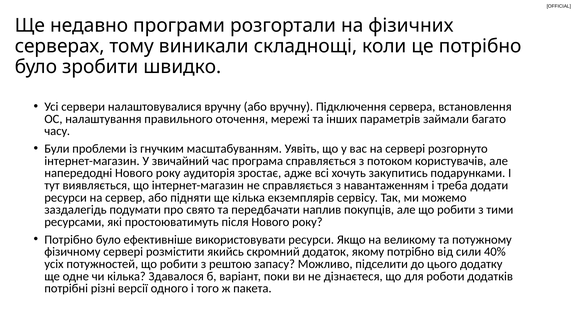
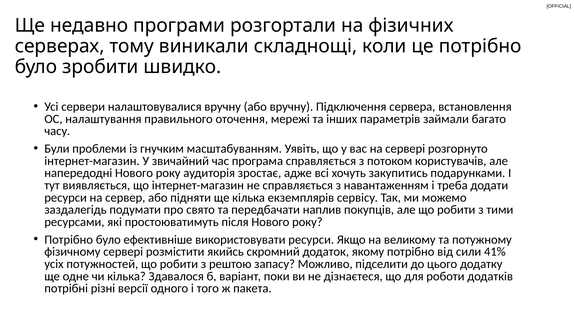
40%: 40% -> 41%
